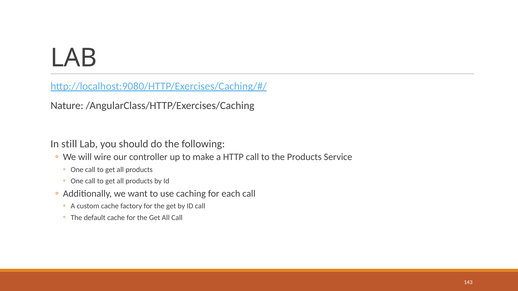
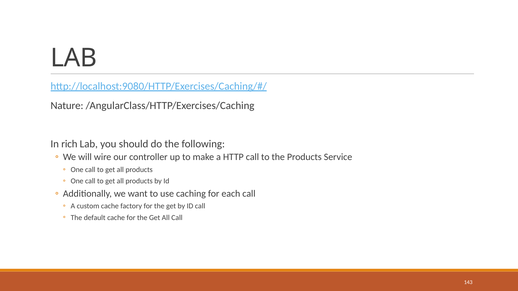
still: still -> rich
